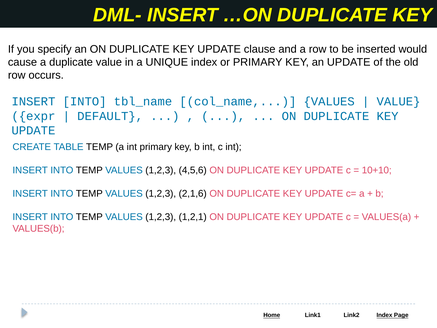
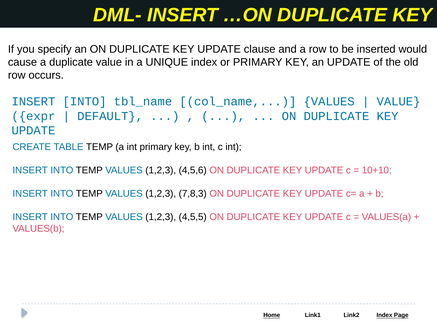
2,1,6: 2,1,6 -> 7,8,3
1,2,1: 1,2,1 -> 4,5,5
